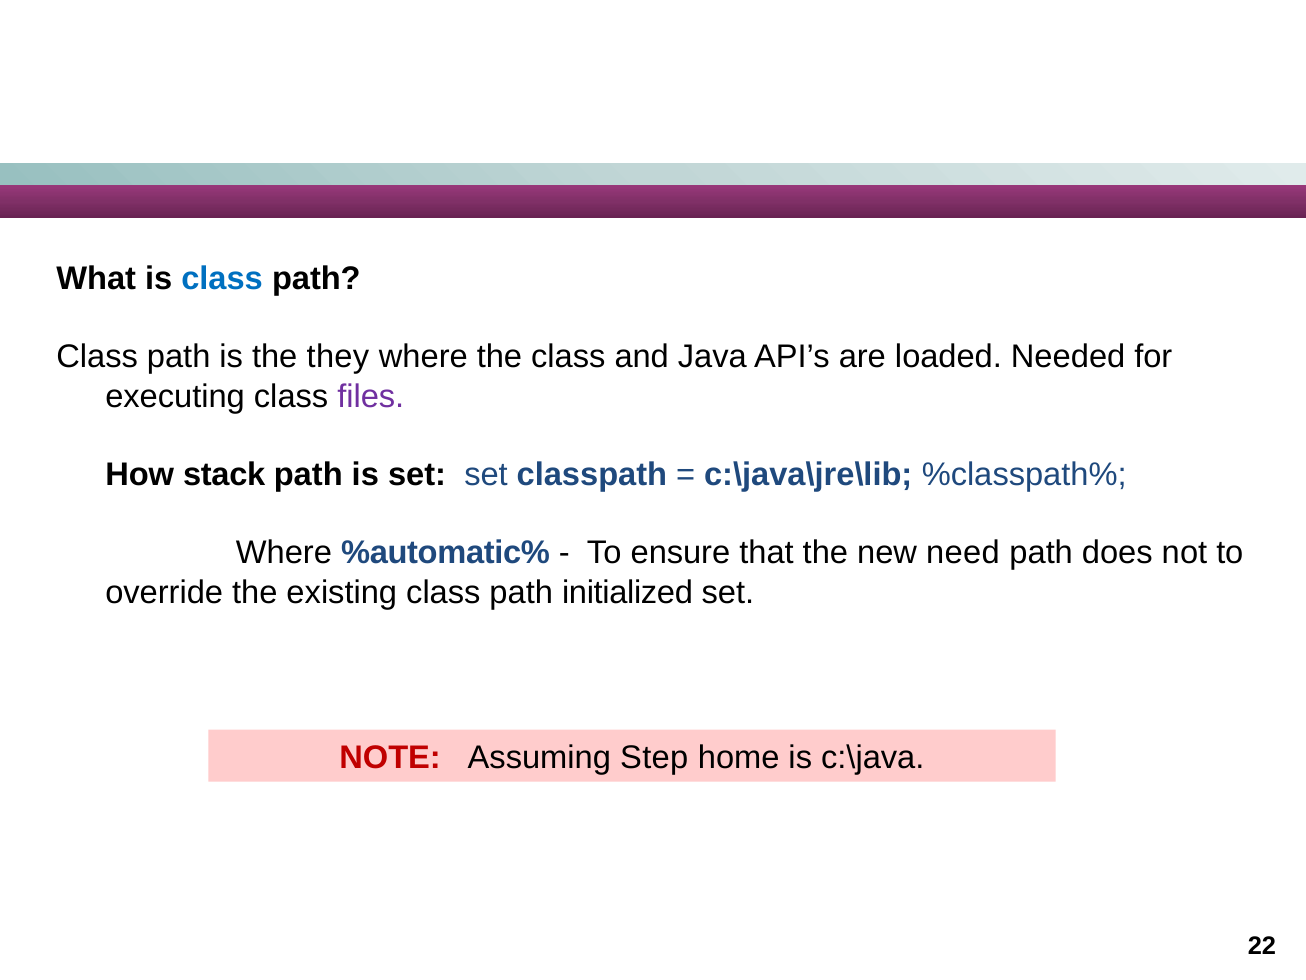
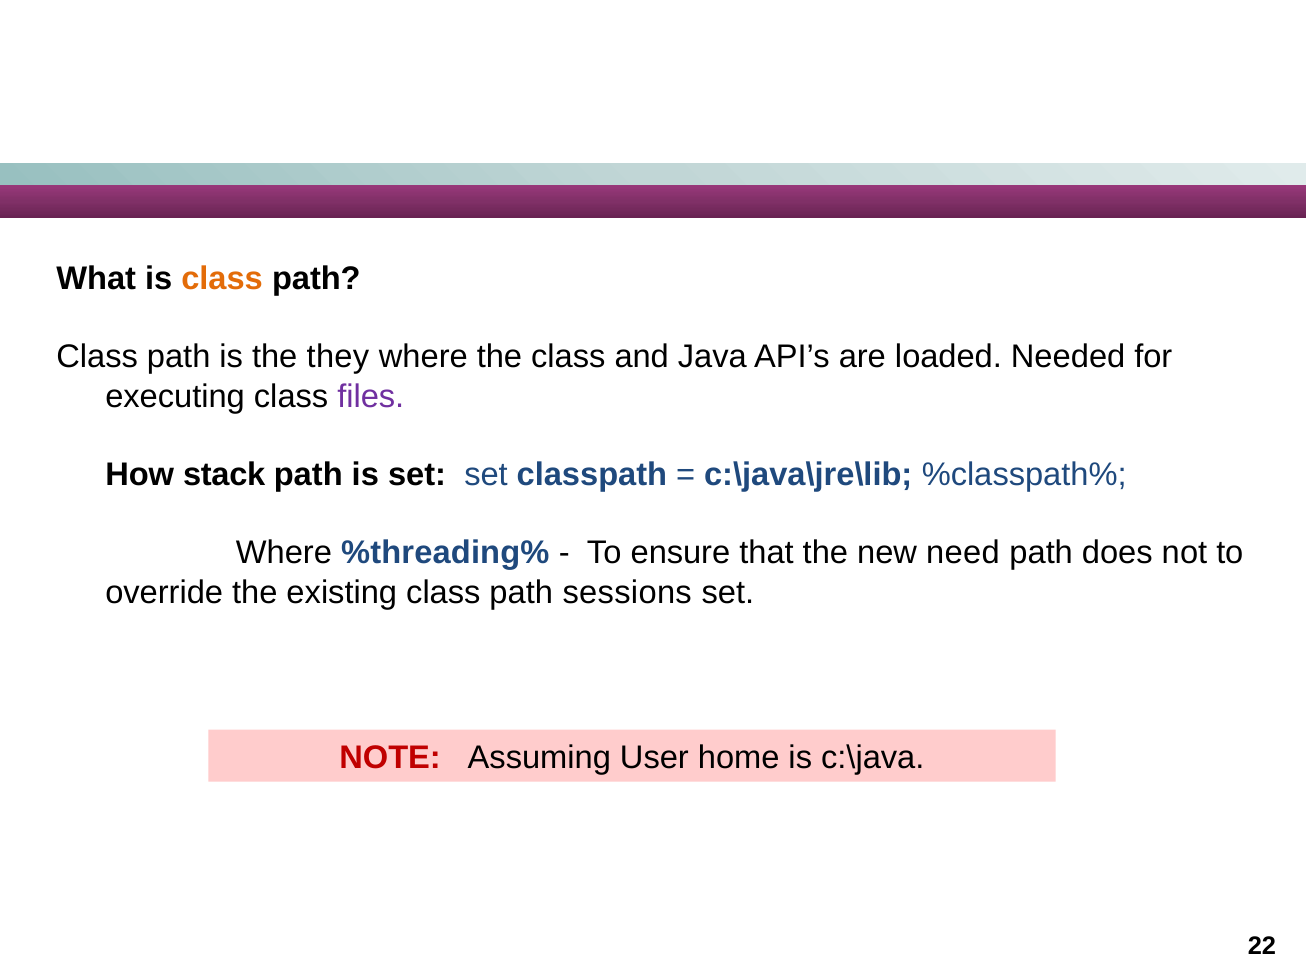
class at (222, 279) colour: blue -> orange
%automatic%: %automatic% -> %threading%
initialized: initialized -> sessions
Step: Step -> User
